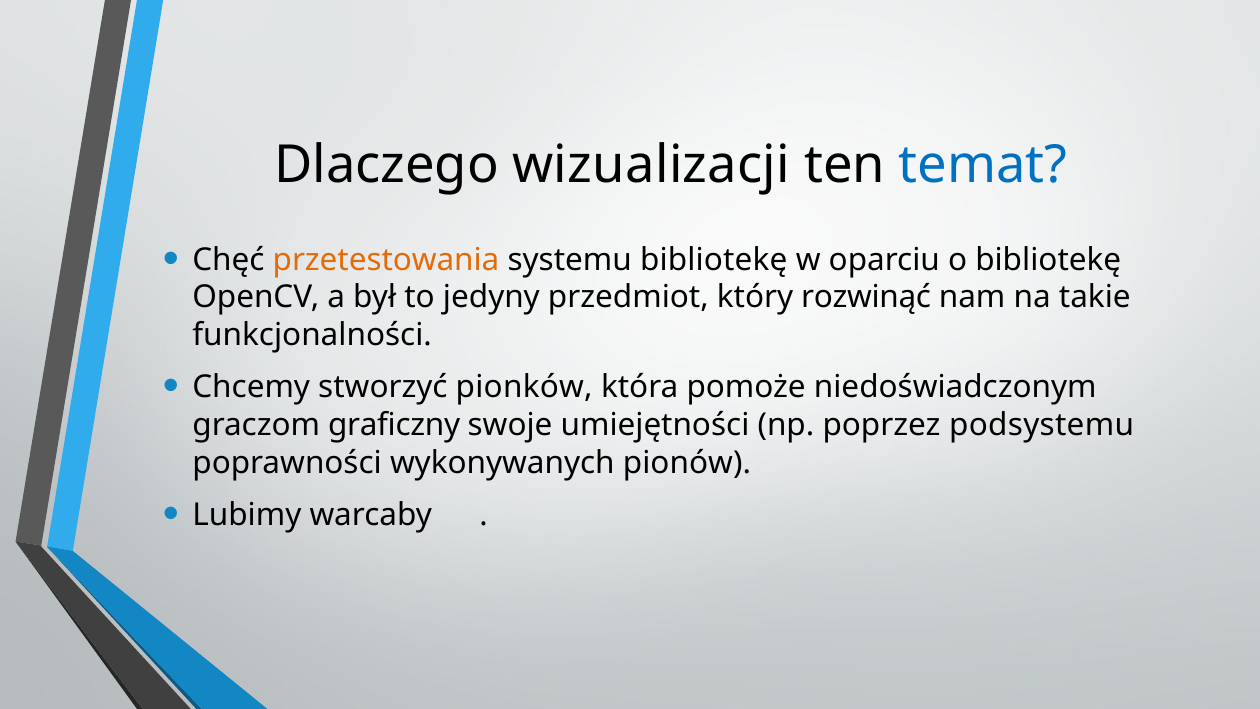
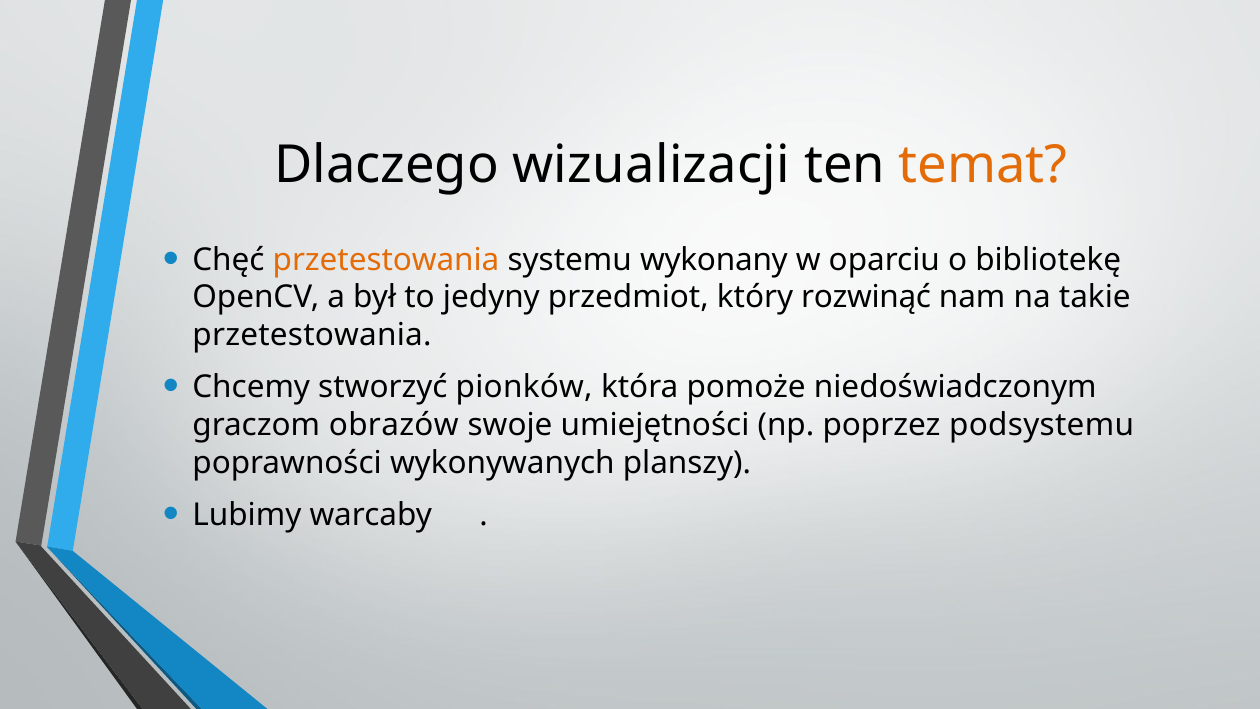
temat colour: blue -> orange
systemu bibliotekę: bibliotekę -> wykonany
funkcjonalności at (312, 335): funkcjonalności -> przetestowania
graficzny: graficzny -> obrazów
pionów: pionów -> planszy
